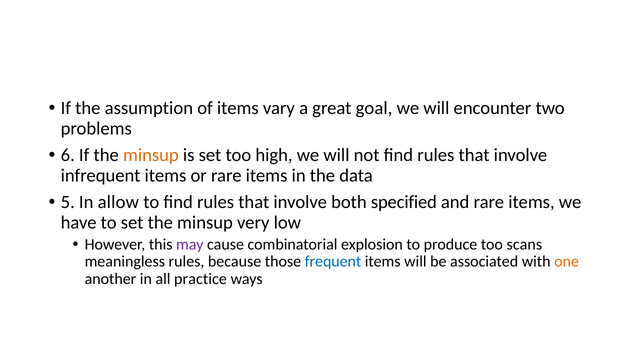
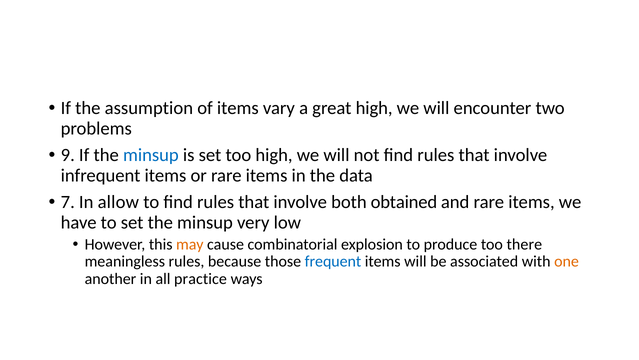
great goal: goal -> high
6: 6 -> 9
minsup at (151, 155) colour: orange -> blue
5: 5 -> 7
specified: specified -> obtained
may colour: purple -> orange
scans: scans -> there
